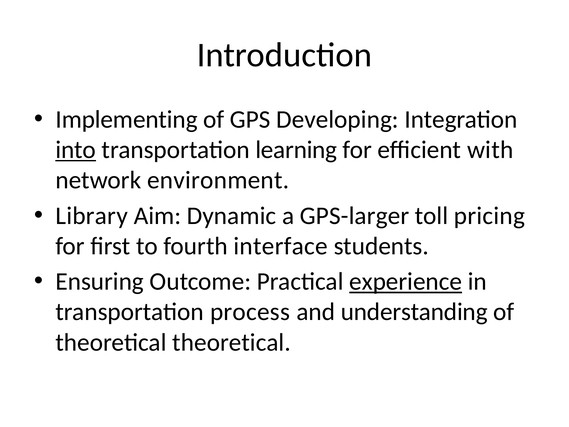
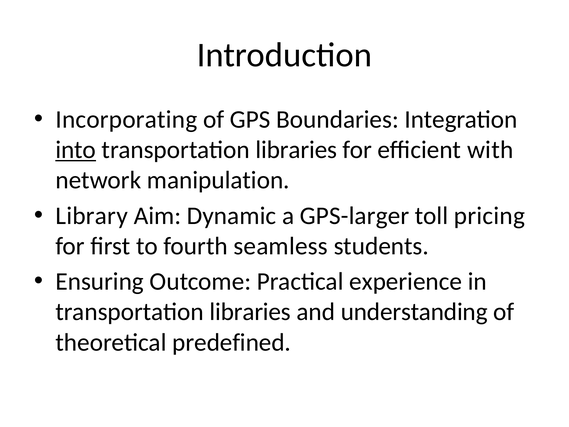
Implementing: Implementing -> Incorporating
Developing: Developing -> Boundaries
learning at (296, 150): learning -> libraries
environment: environment -> manipulation
interface: interface -> seamless
experience underline: present -> none
process at (250, 312): process -> libraries
theoretical theoretical: theoretical -> predefined
